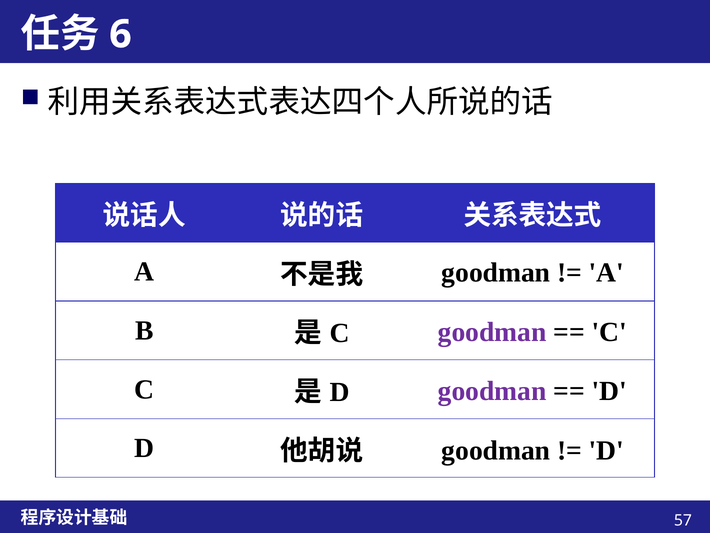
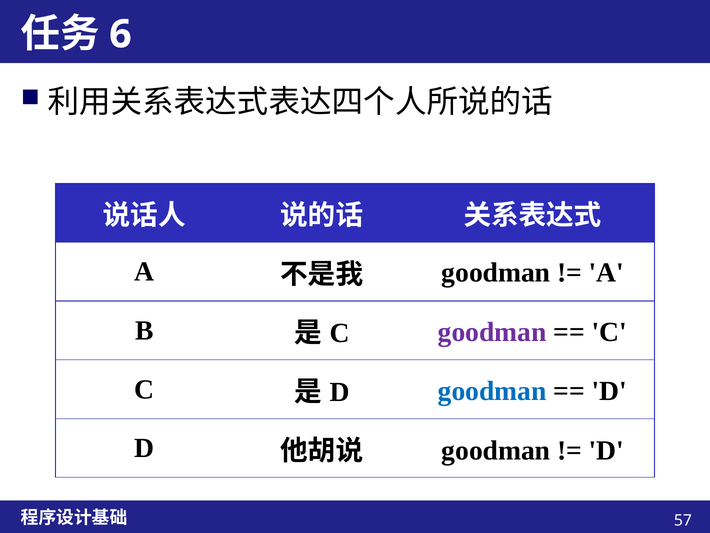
goodman at (492, 391) colour: purple -> blue
